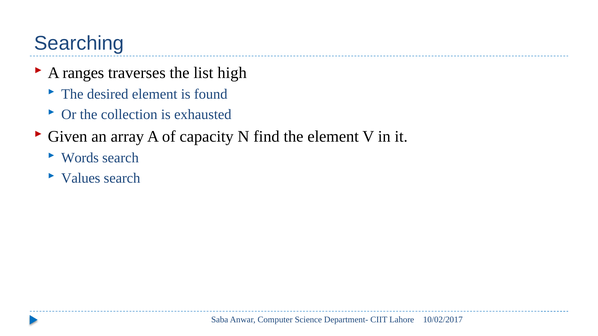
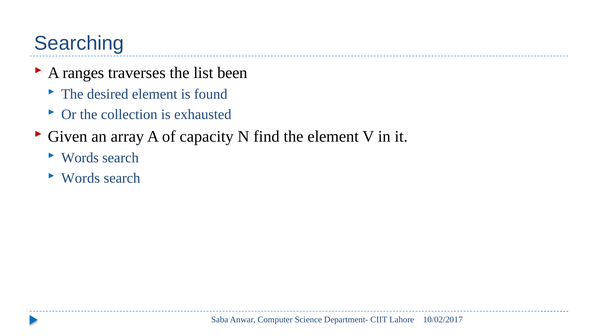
high: high -> been
Values at (81, 178): Values -> Words
